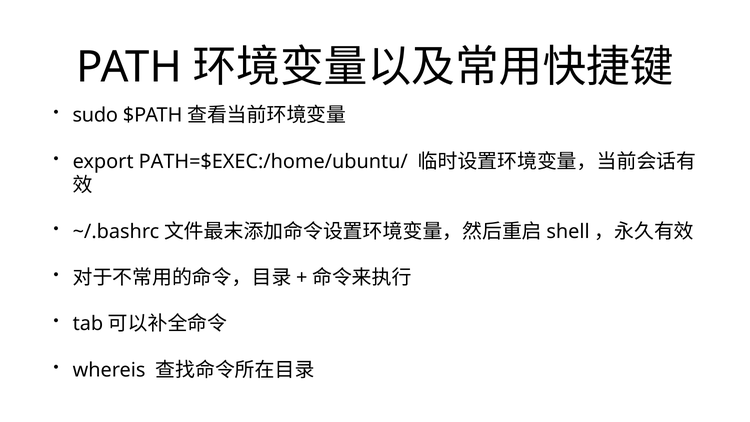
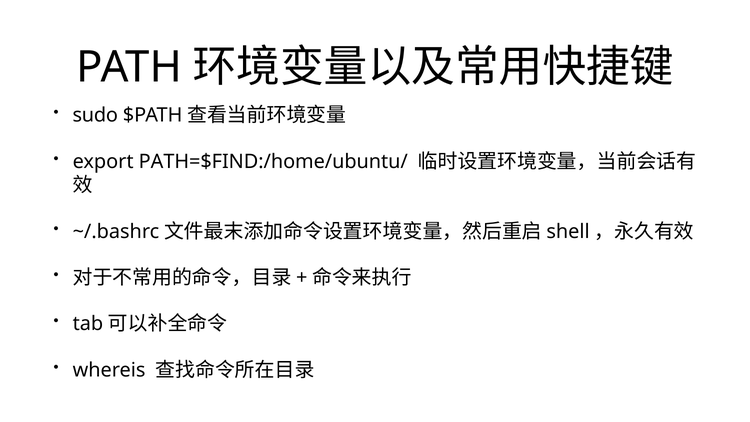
PATH=$EXEC:/home/ubuntu/: PATH=$EXEC:/home/ubuntu/ -> PATH=$FIND:/home/ubuntu/
